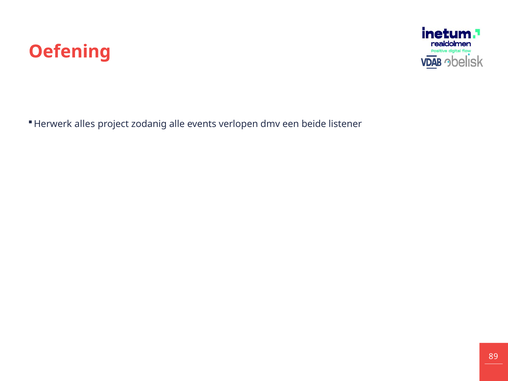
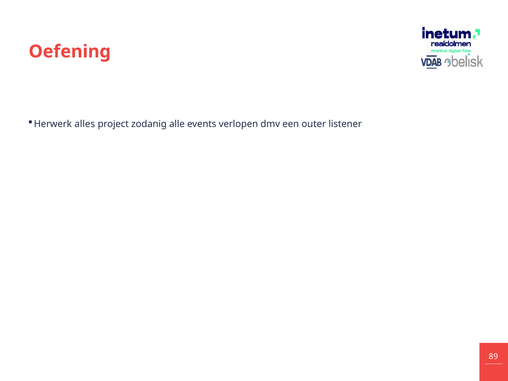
beide: beide -> outer
